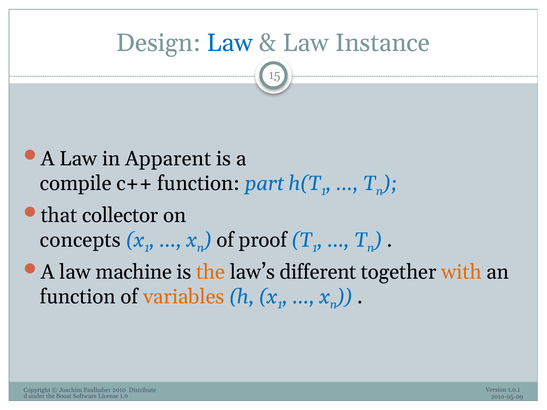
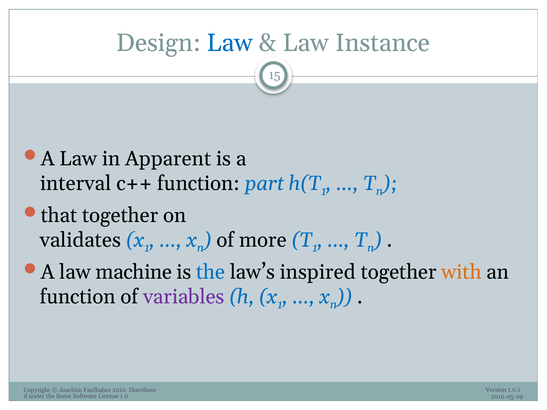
compile: compile -> interval
that collector: collector -> together
concepts: concepts -> validates
proof: proof -> more
the at (211, 272) colour: orange -> blue
different: different -> inspired
variables colour: orange -> purple
